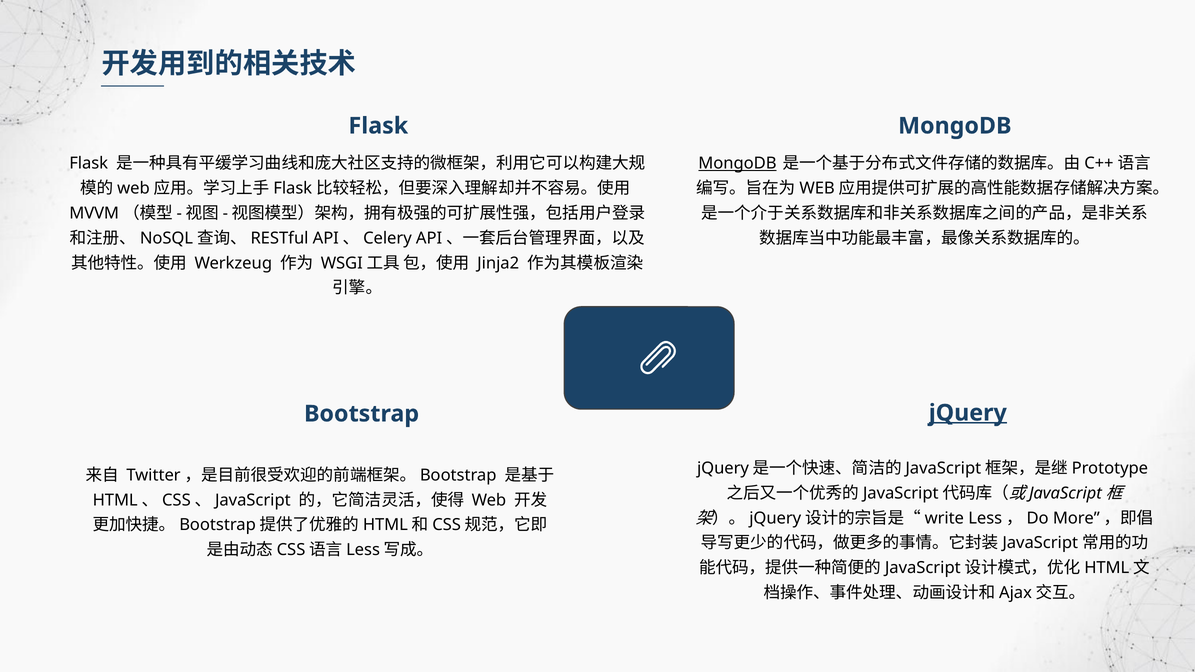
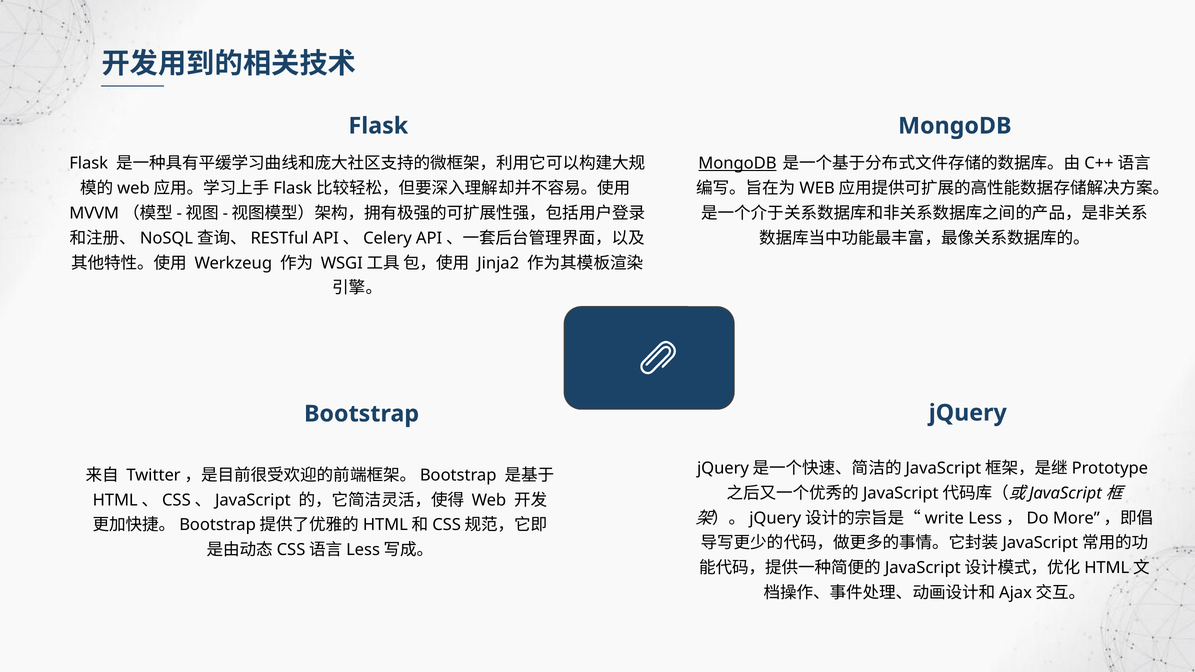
jQuery underline: present -> none
